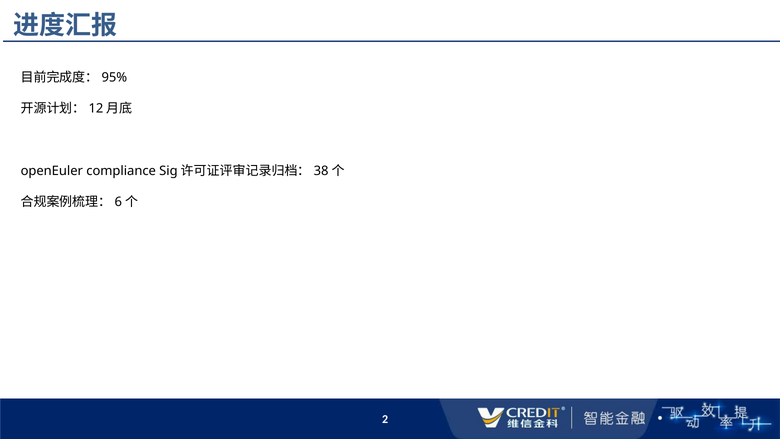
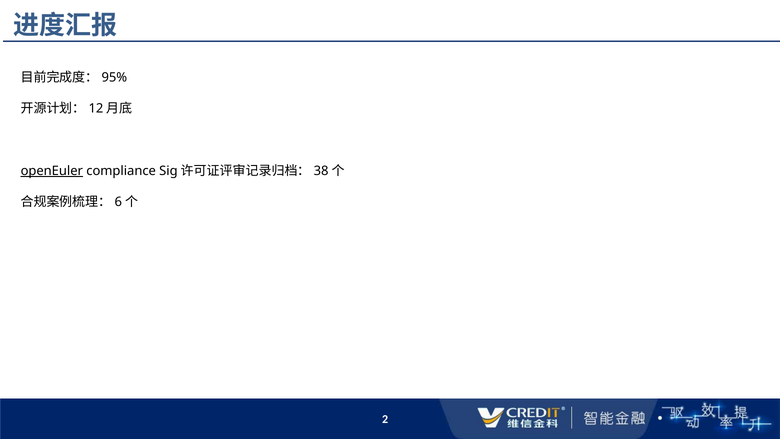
openEuler underline: none -> present
